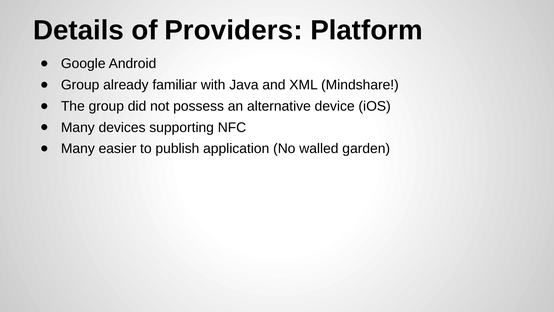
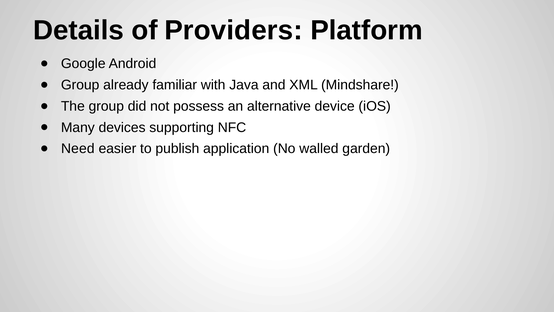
Many at (78, 149): Many -> Need
